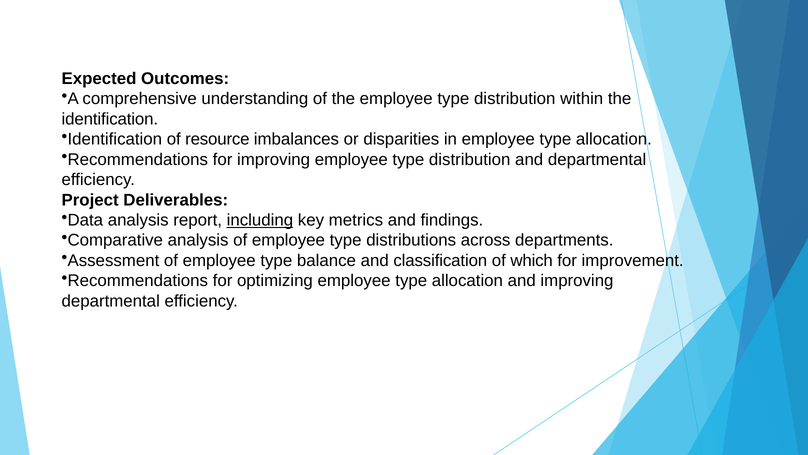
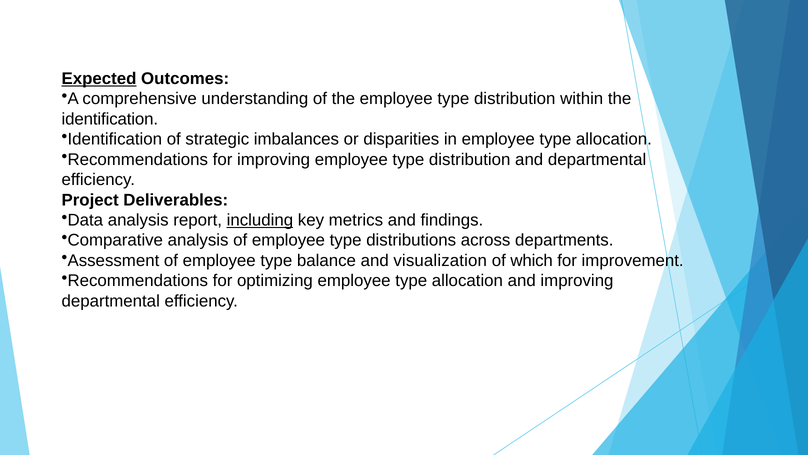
Expected underline: none -> present
resource: resource -> strategic
classification: classification -> visualization
